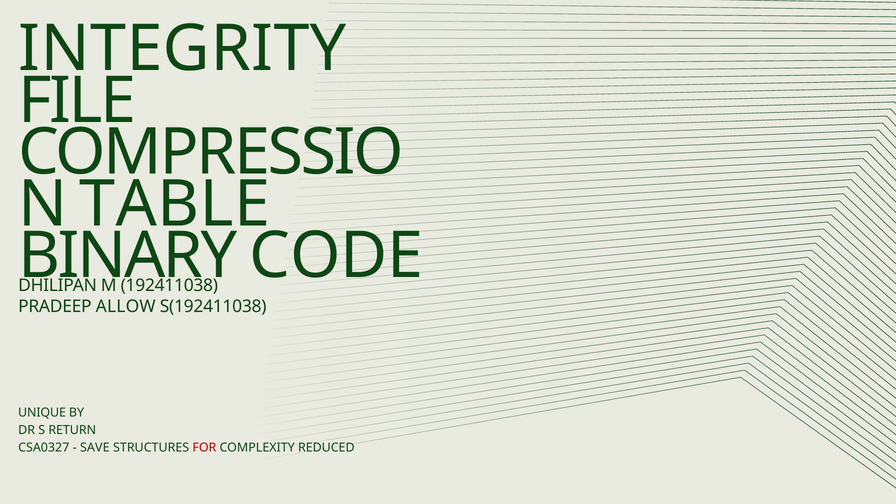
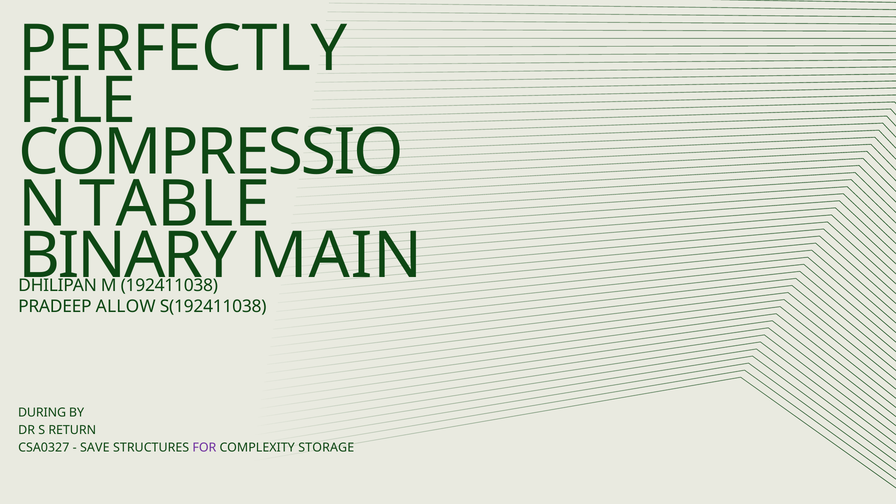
INTEGRITY: INTEGRITY -> PERFECTLY
CODE: CODE -> MAIN
UNIQUE: UNIQUE -> DURING
FOR colour: red -> purple
REDUCED: REDUCED -> STORAGE
